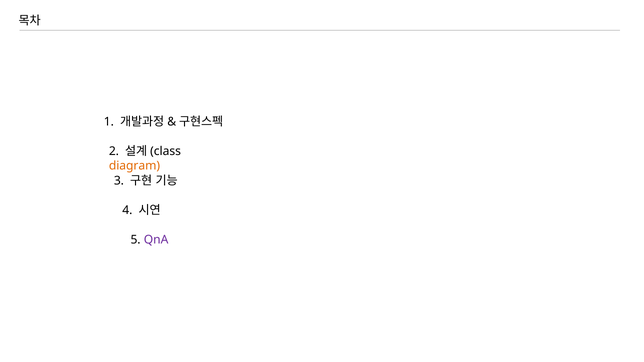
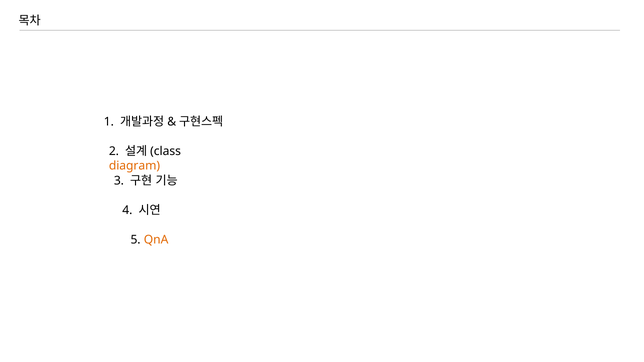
QnA colour: purple -> orange
